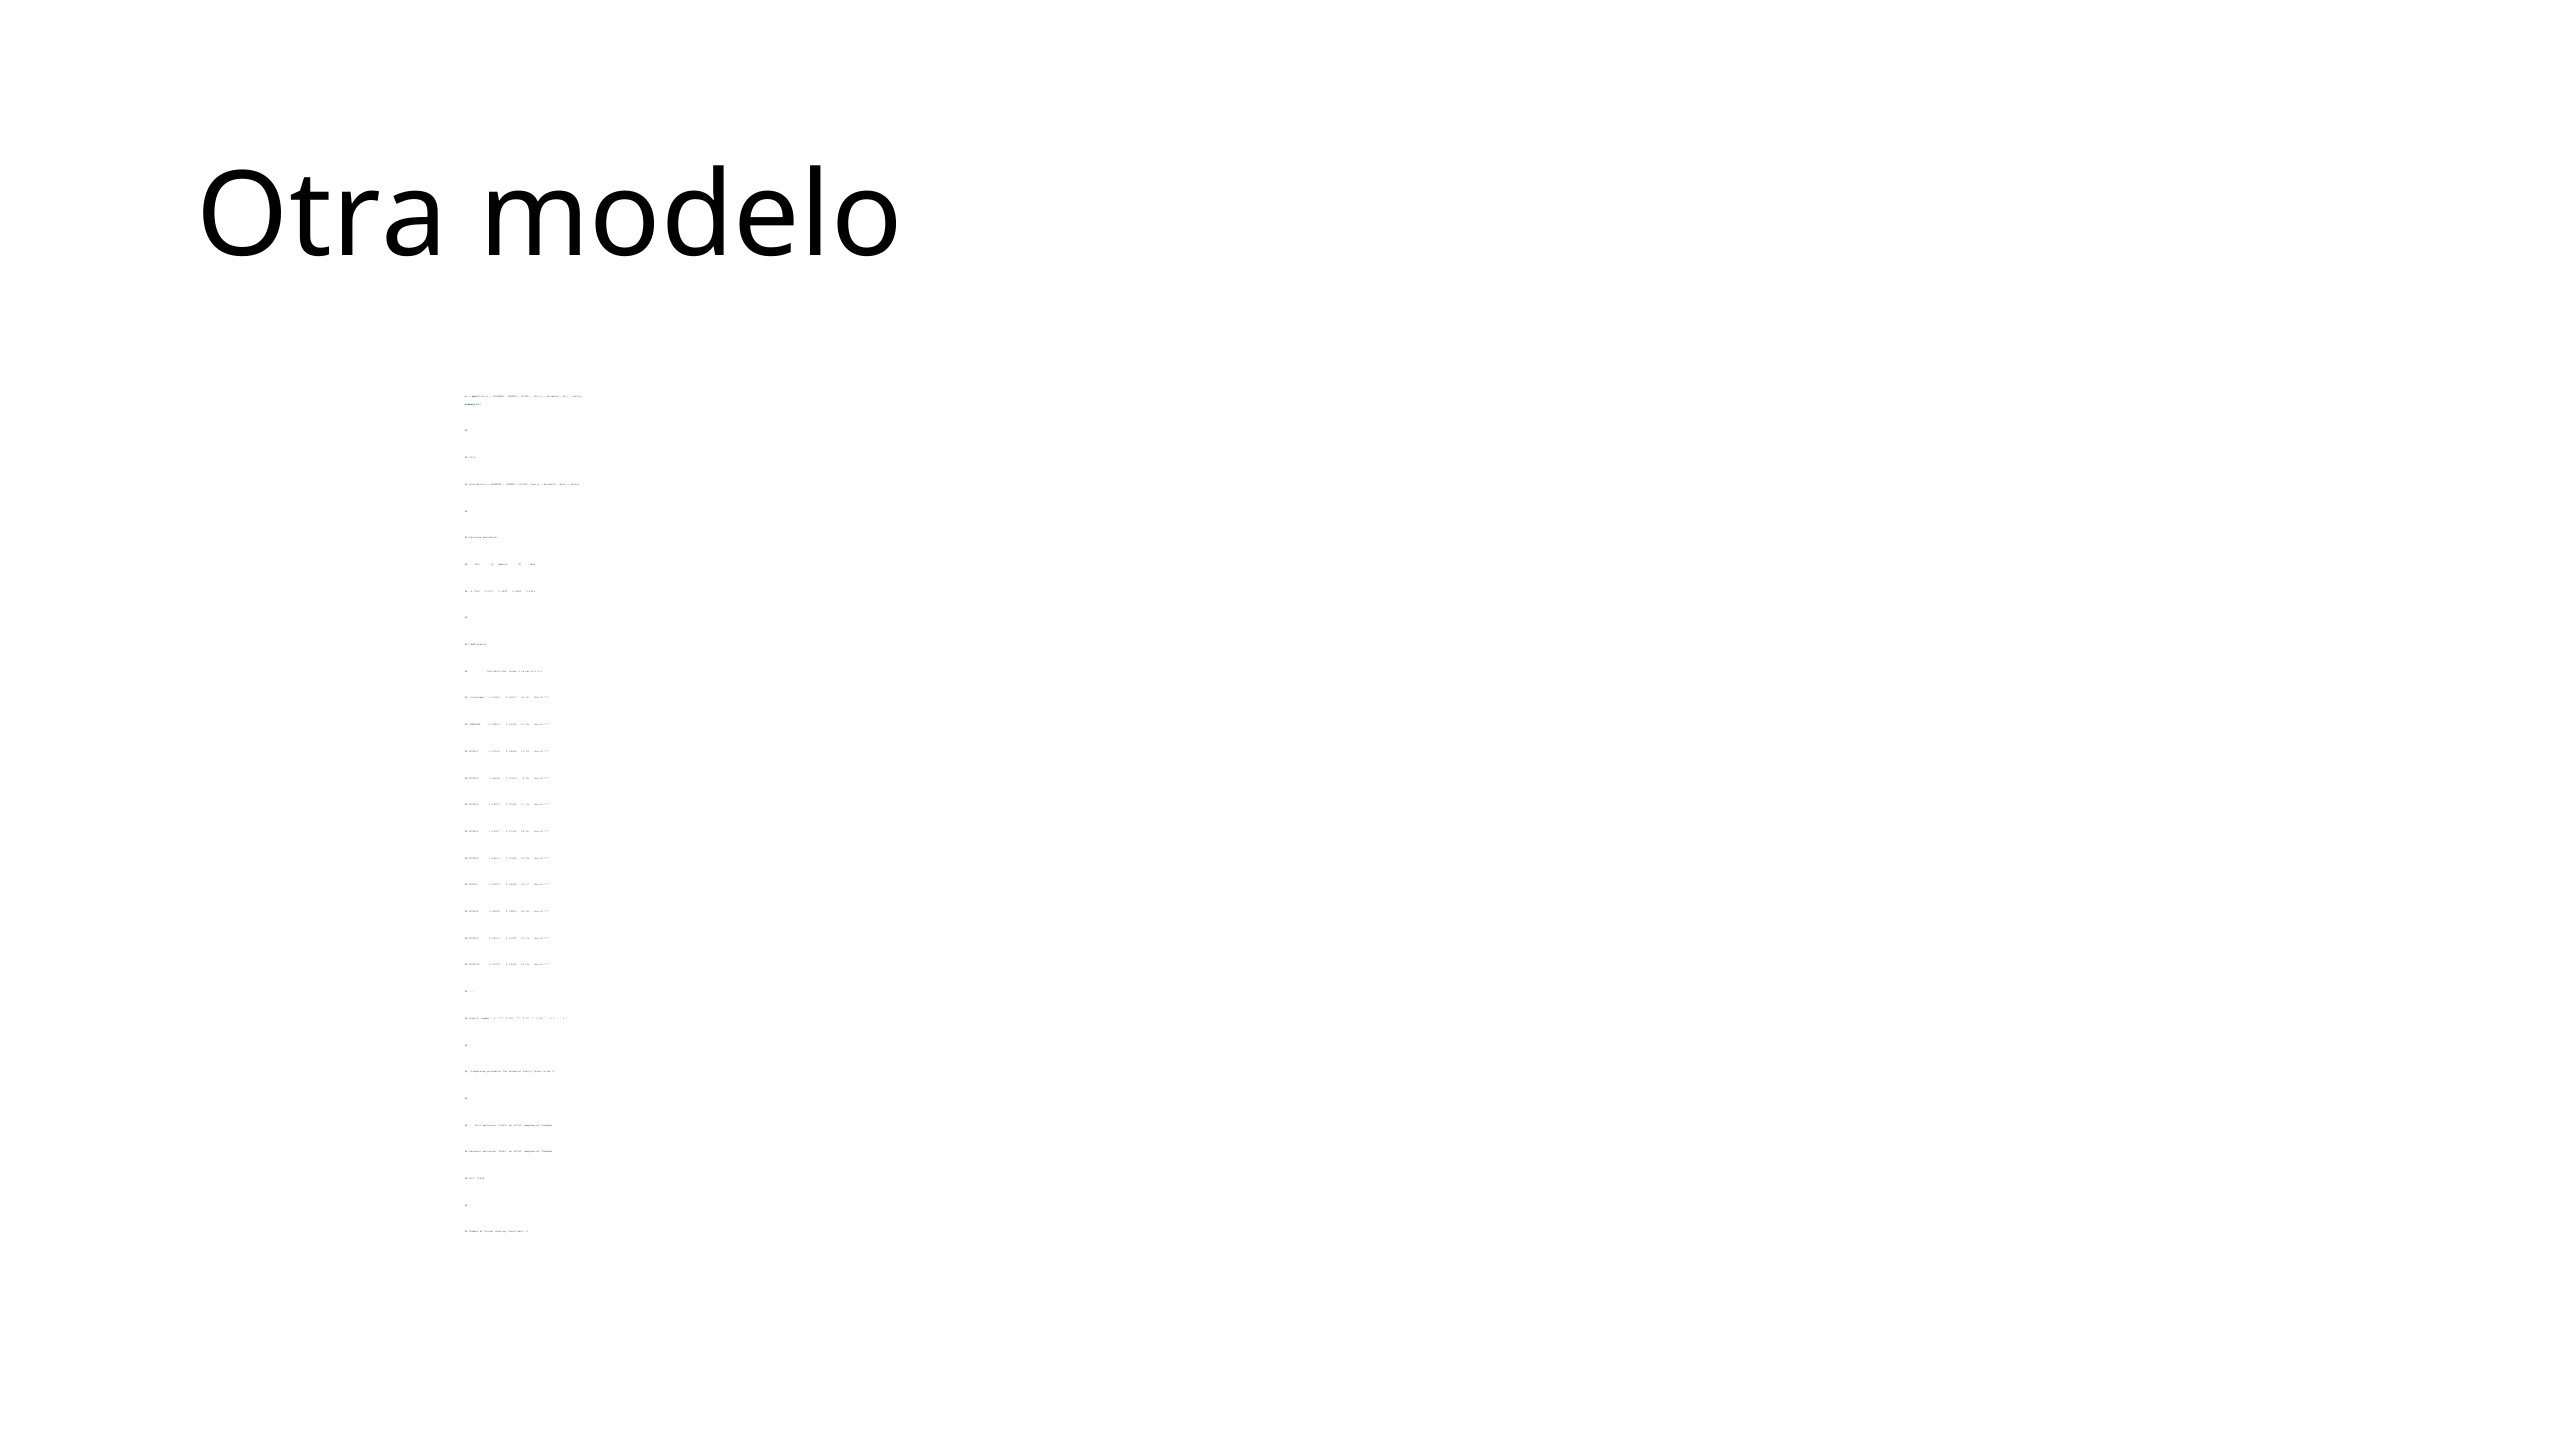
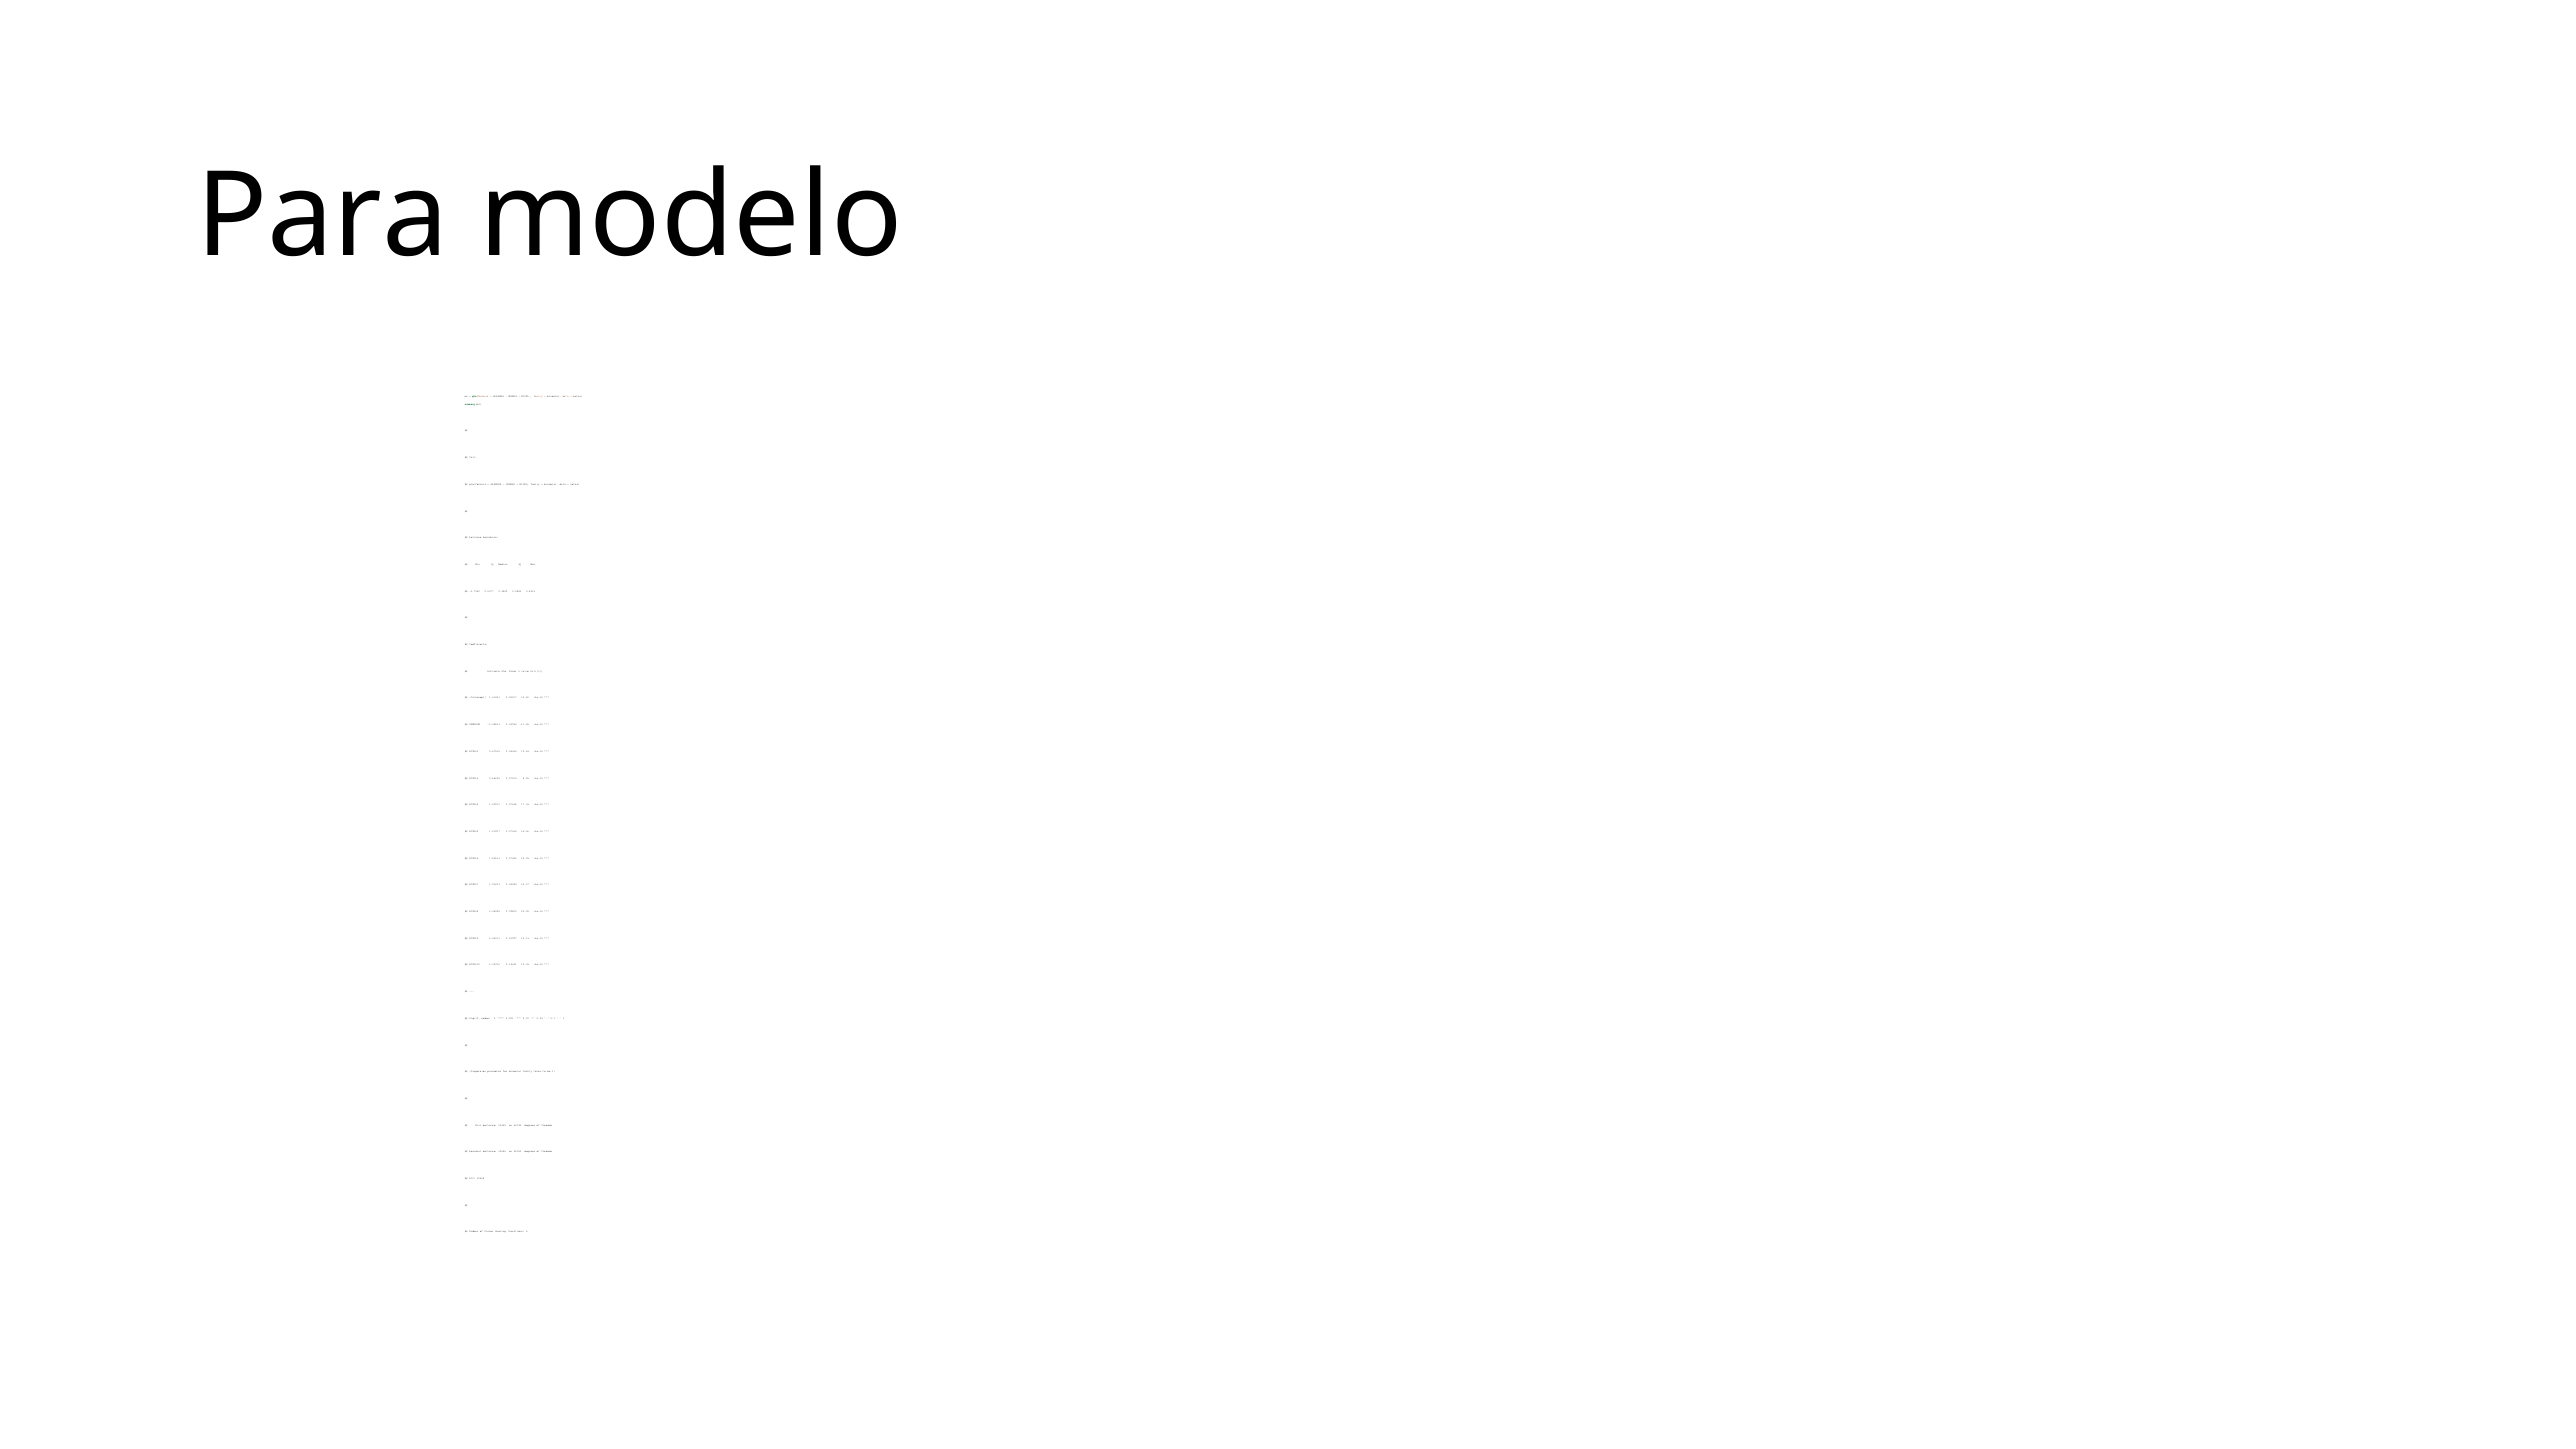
Otra: Otra -> Para
